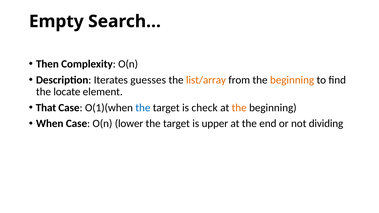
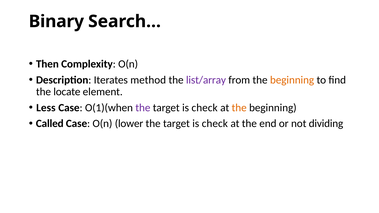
Empty: Empty -> Binary
guesses: guesses -> method
list/array colour: orange -> purple
That: That -> Less
the at (143, 108) colour: blue -> purple
When: When -> Called
upper at (215, 124): upper -> check
